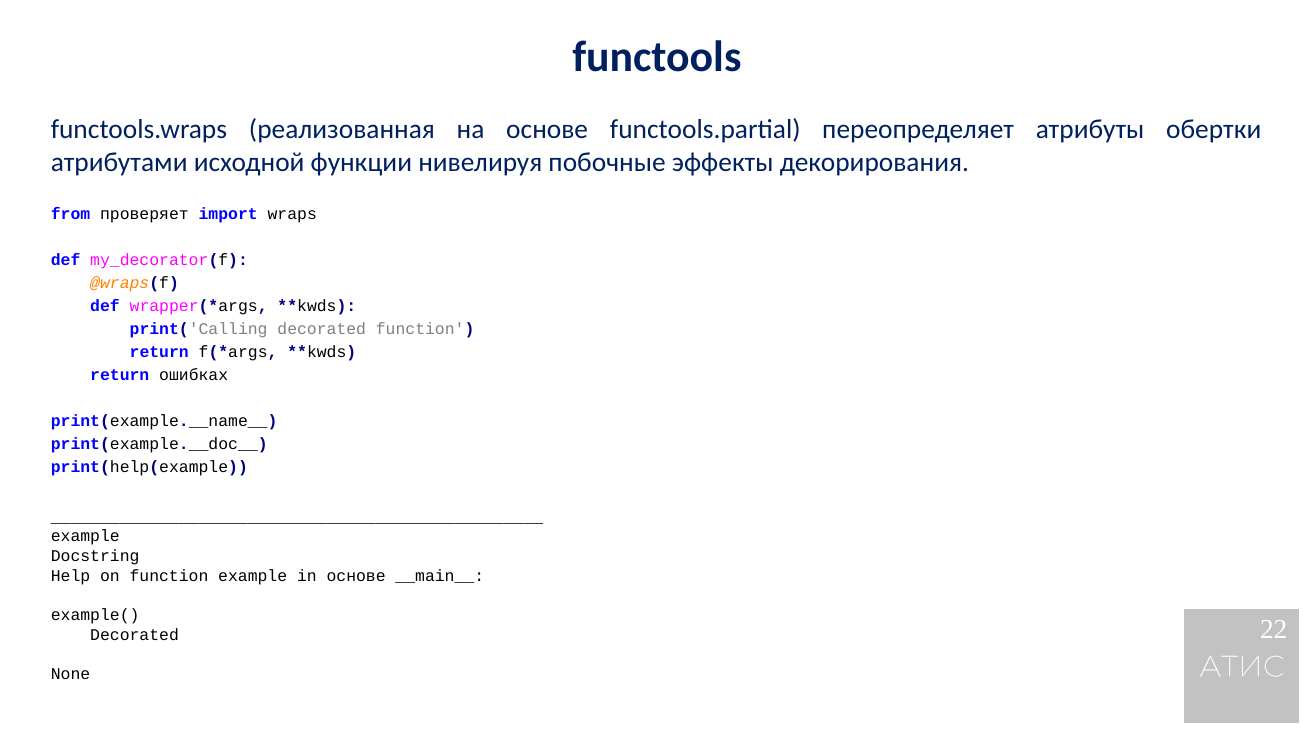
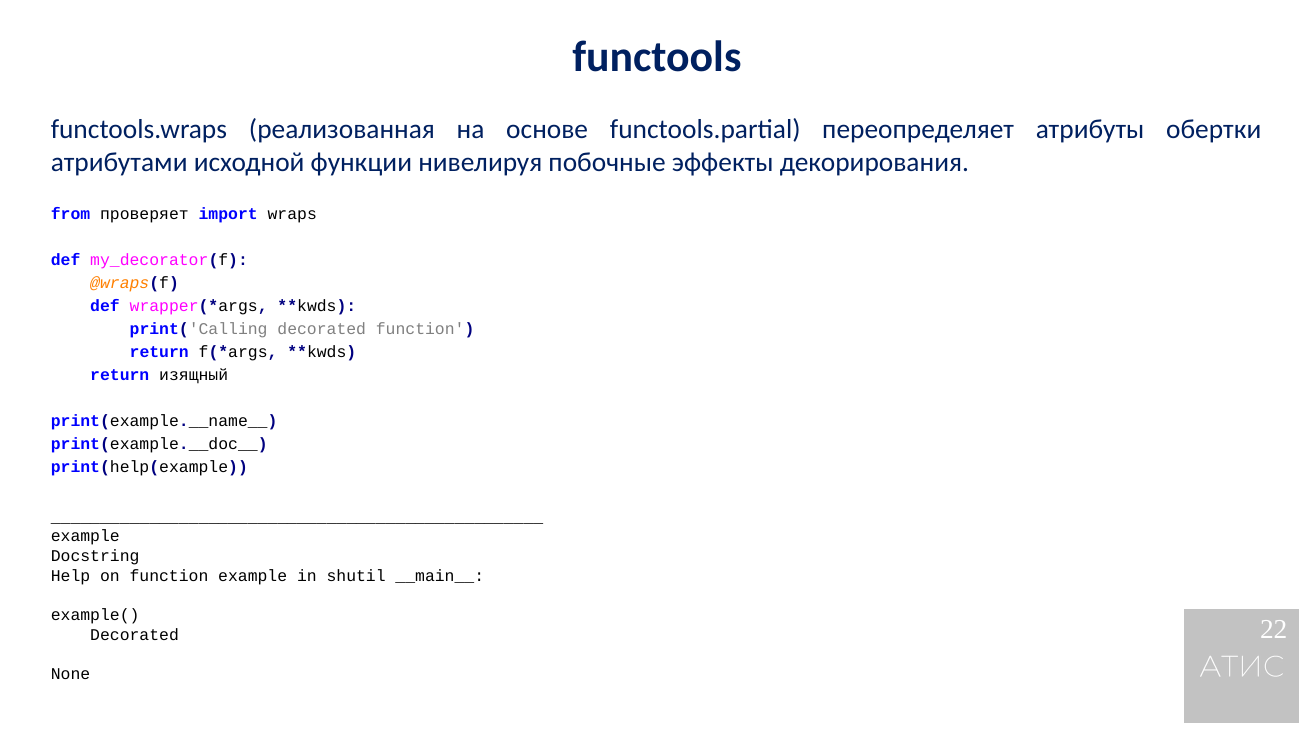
ошибках: ошибках -> изящный
in основе: основе -> shutil
